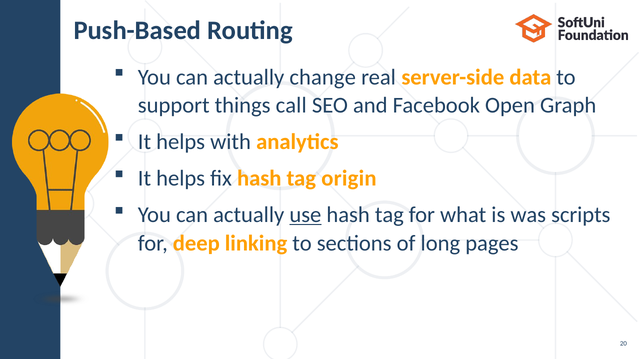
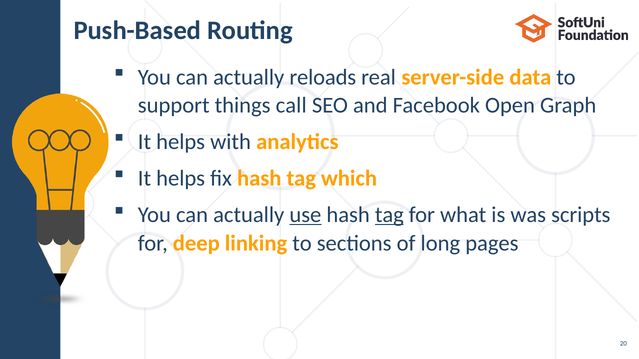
change: change -> reloads
origin: origin -> which
tag at (389, 215) underline: none -> present
